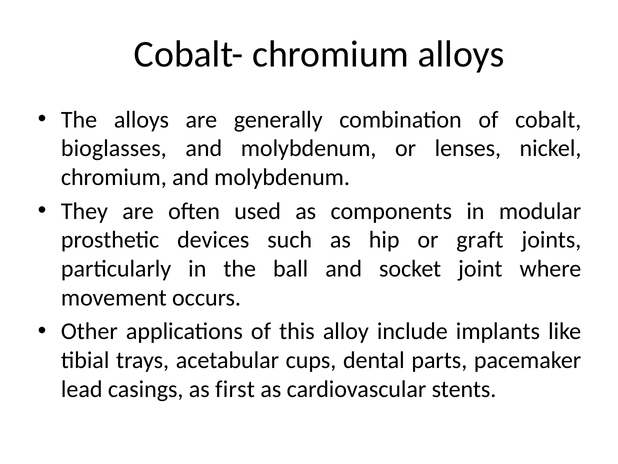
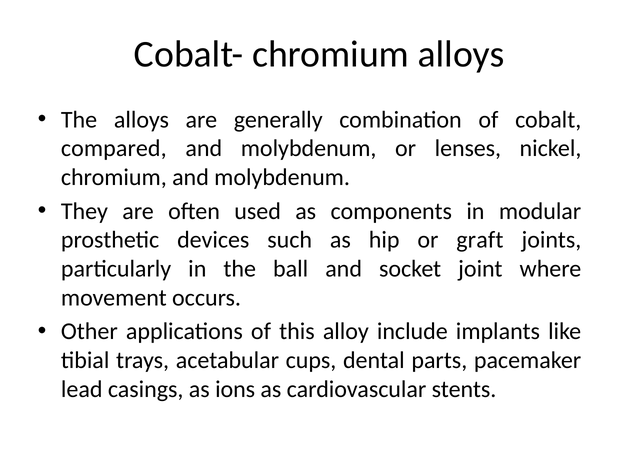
bioglasses: bioglasses -> compared
first: first -> ions
